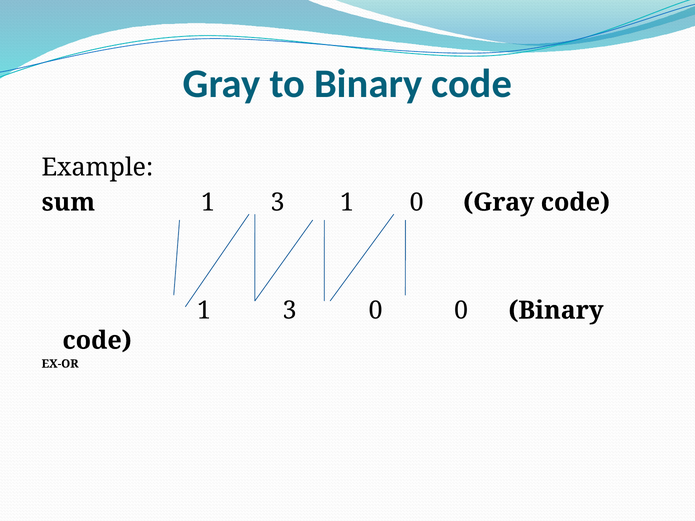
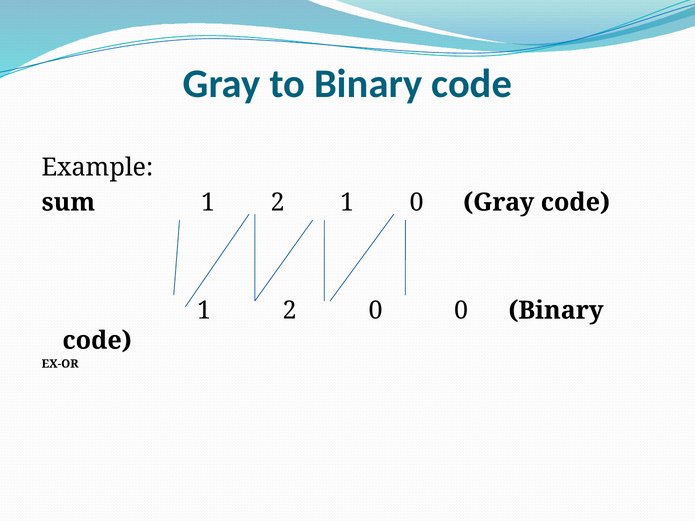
sum 1 3: 3 -> 2
3 at (290, 311): 3 -> 2
